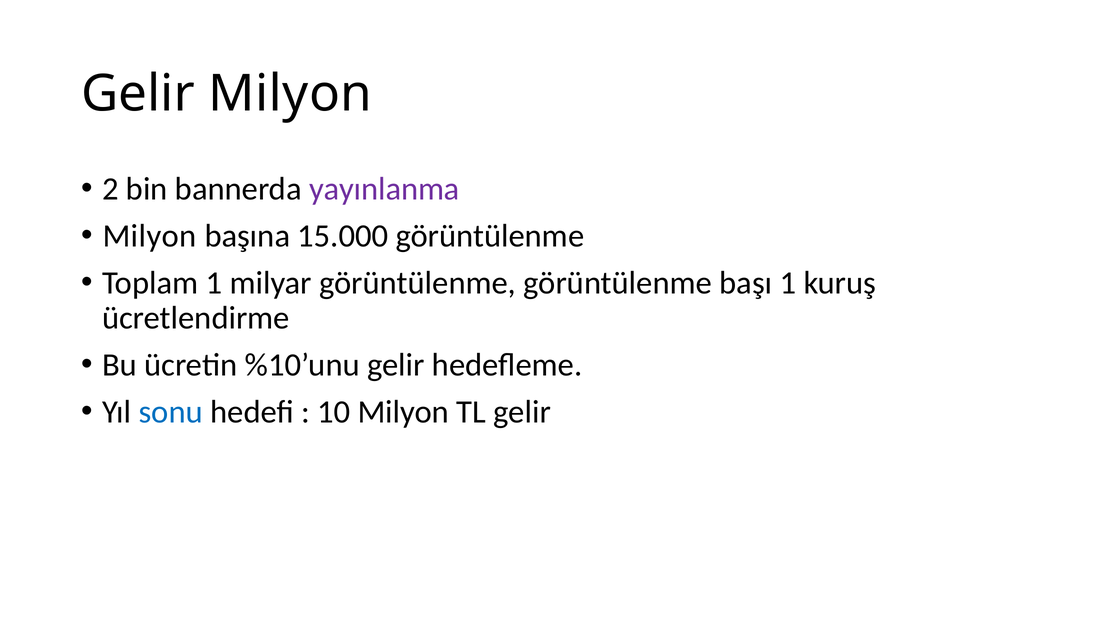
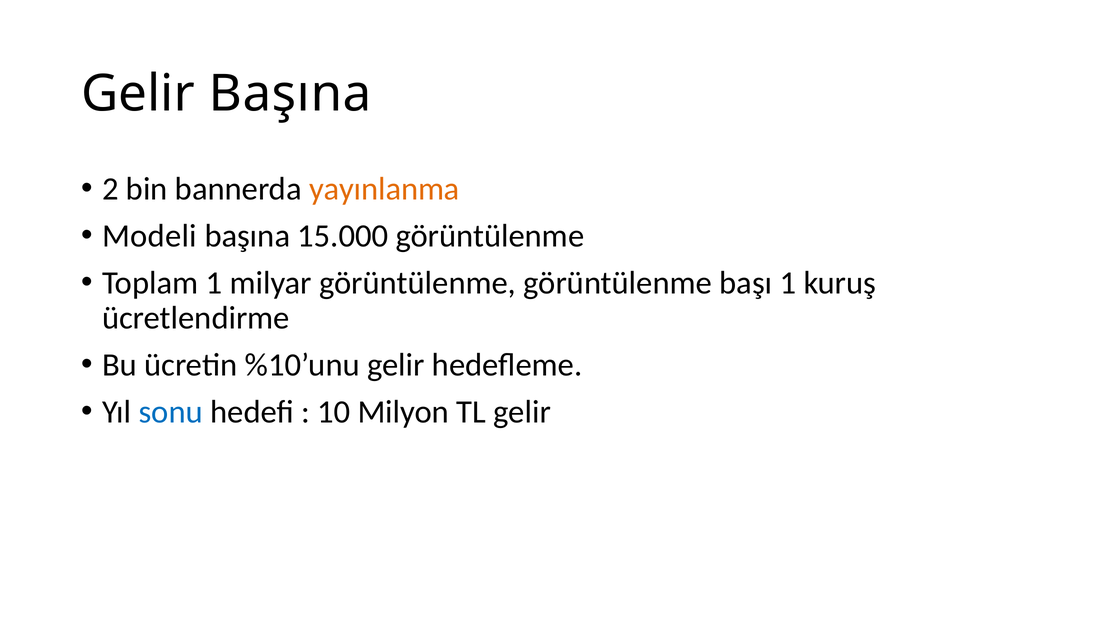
Gelir Milyon: Milyon -> Başına
yayınlanma colour: purple -> orange
Milyon at (149, 236): Milyon -> Modeli
